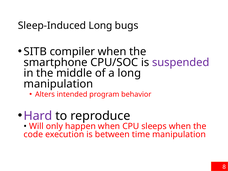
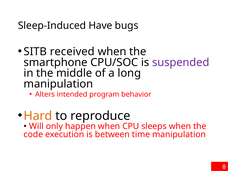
Sleep-Induced Long: Long -> Have
compiler: compiler -> received
Hard colour: purple -> orange
